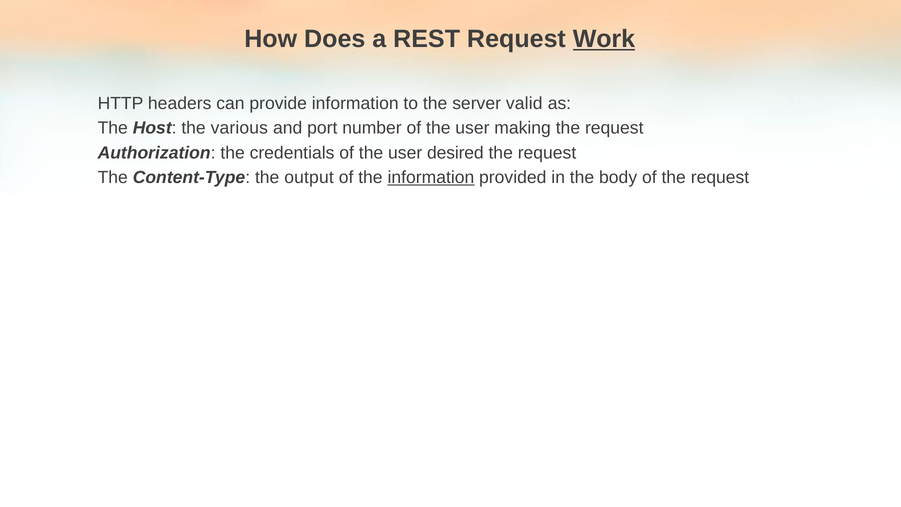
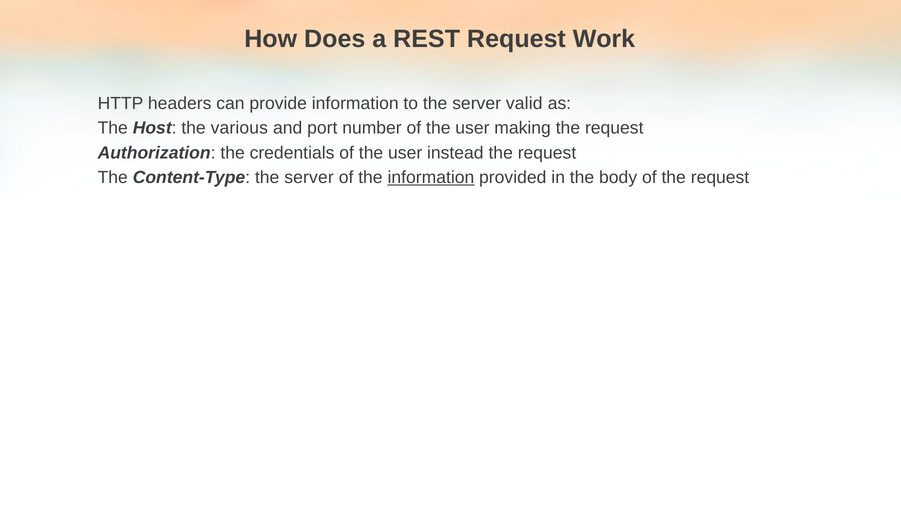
Work underline: present -> none
desired: desired -> instead
Content-Type the output: output -> server
